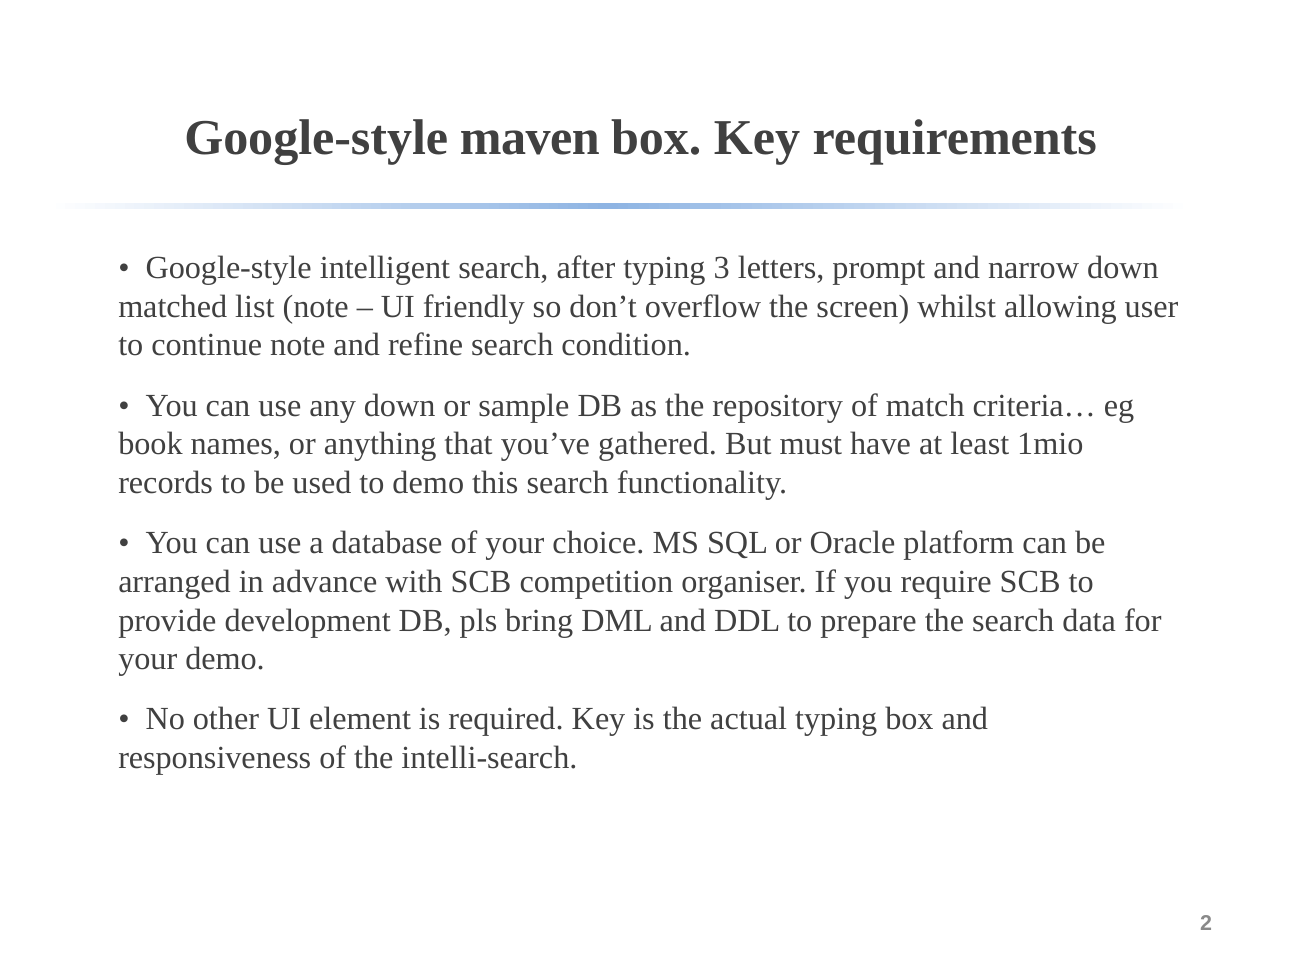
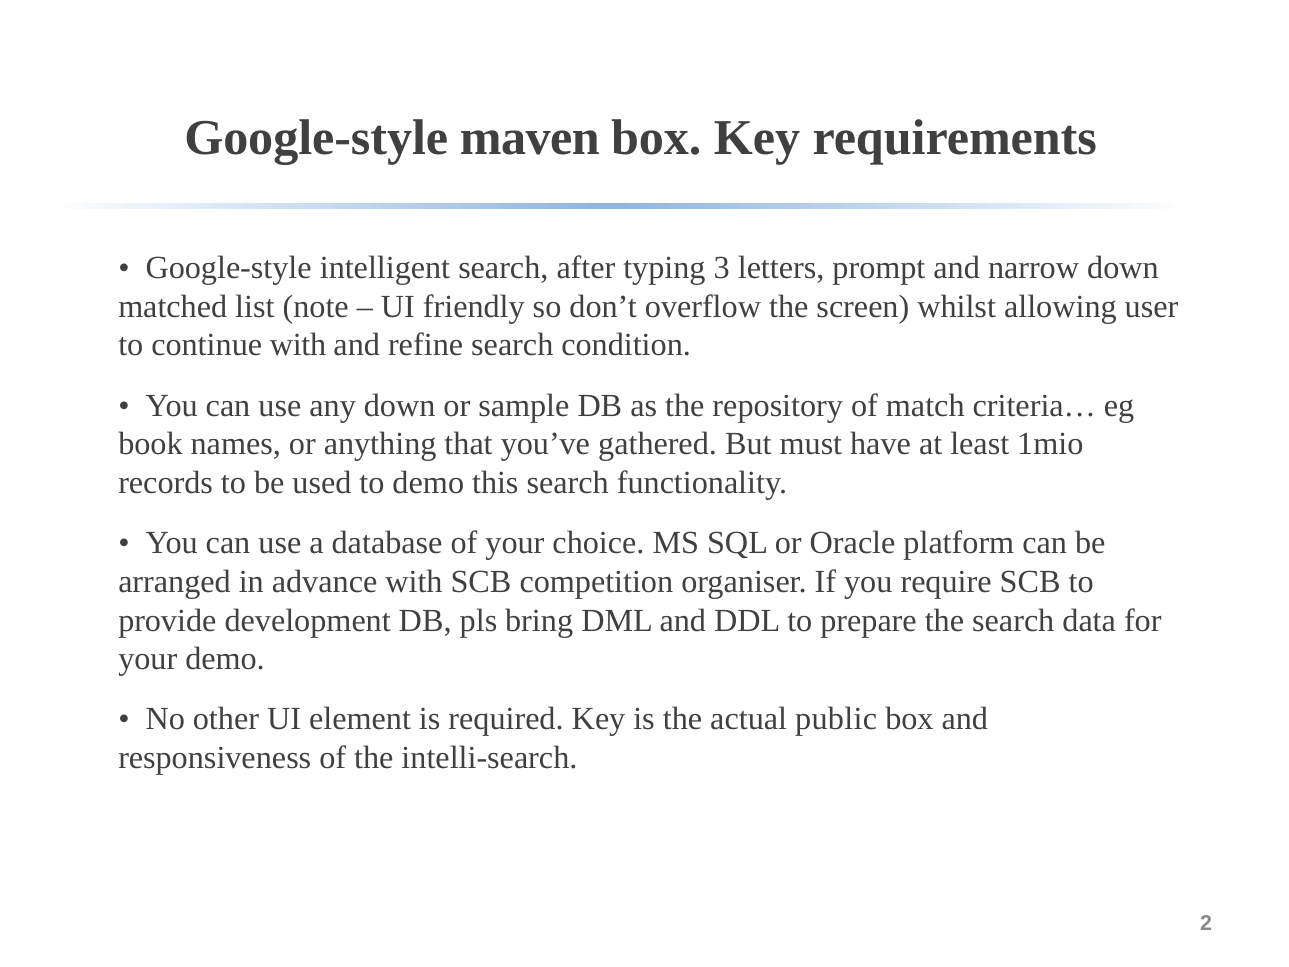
continue note: note -> with
actual typing: typing -> public
